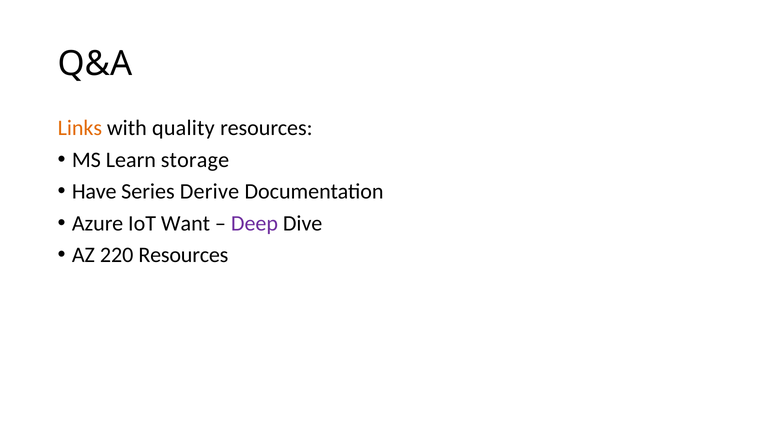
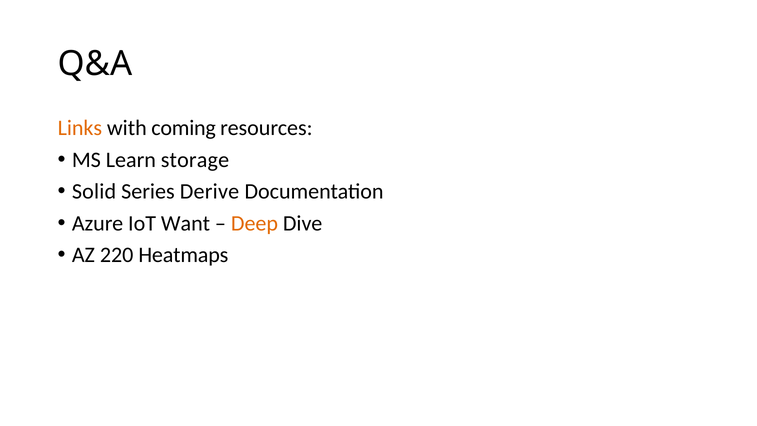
quality: quality -> coming
Have: Have -> Solid
Deep colour: purple -> orange
220 Resources: Resources -> Heatmaps
